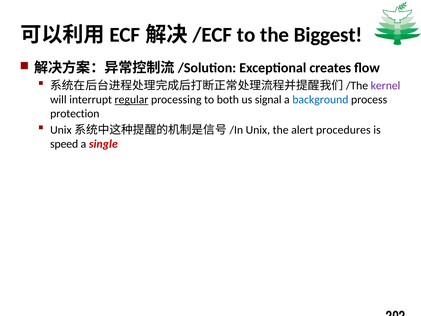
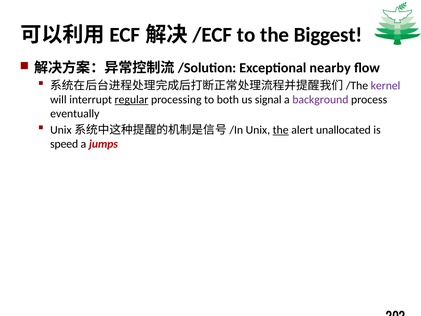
creates: creates -> nearby
background colour: blue -> purple
protection: protection -> eventually
the at (281, 130) underline: none -> present
procedures: procedures -> unallocated
single: single -> jumps
